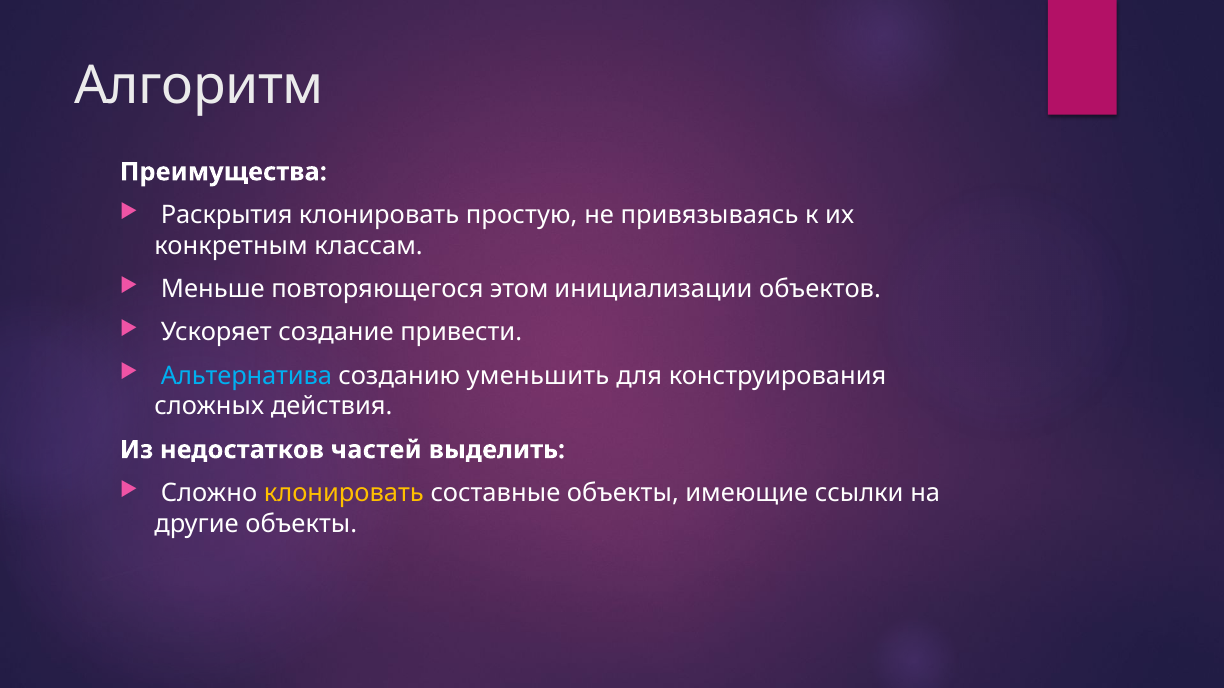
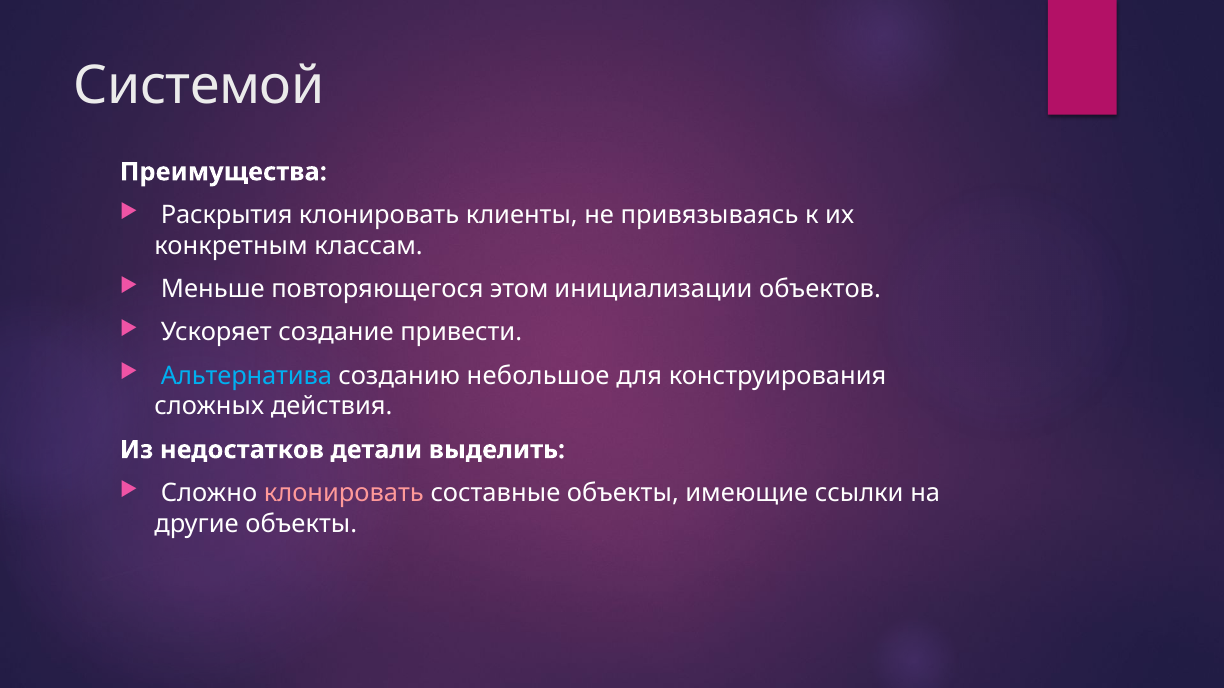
Алгоритм: Алгоритм -> Системой
простую: простую -> клиенты
уменьшить: уменьшить -> небольшое
частей: частей -> детали
клонировать at (344, 494) colour: yellow -> pink
